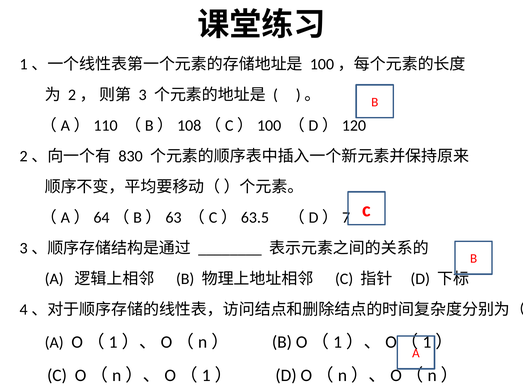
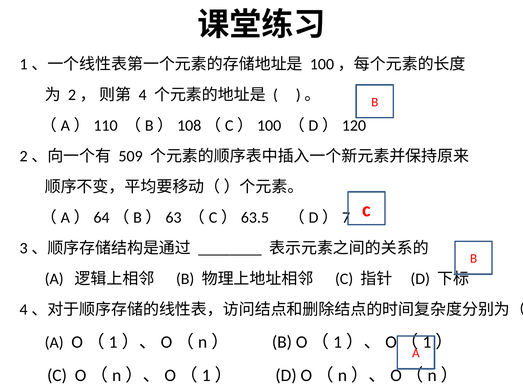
3: 3 -> 4
830: 830 -> 509
